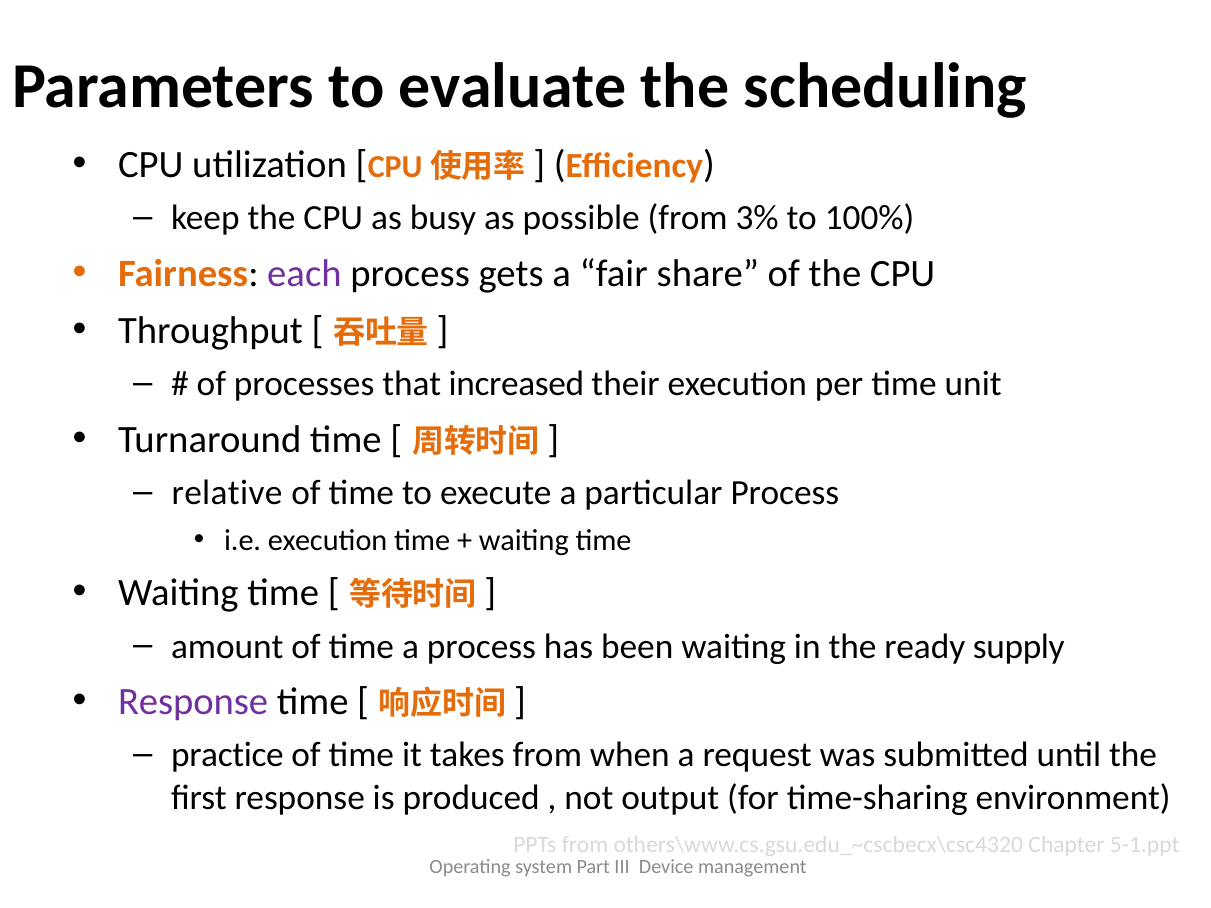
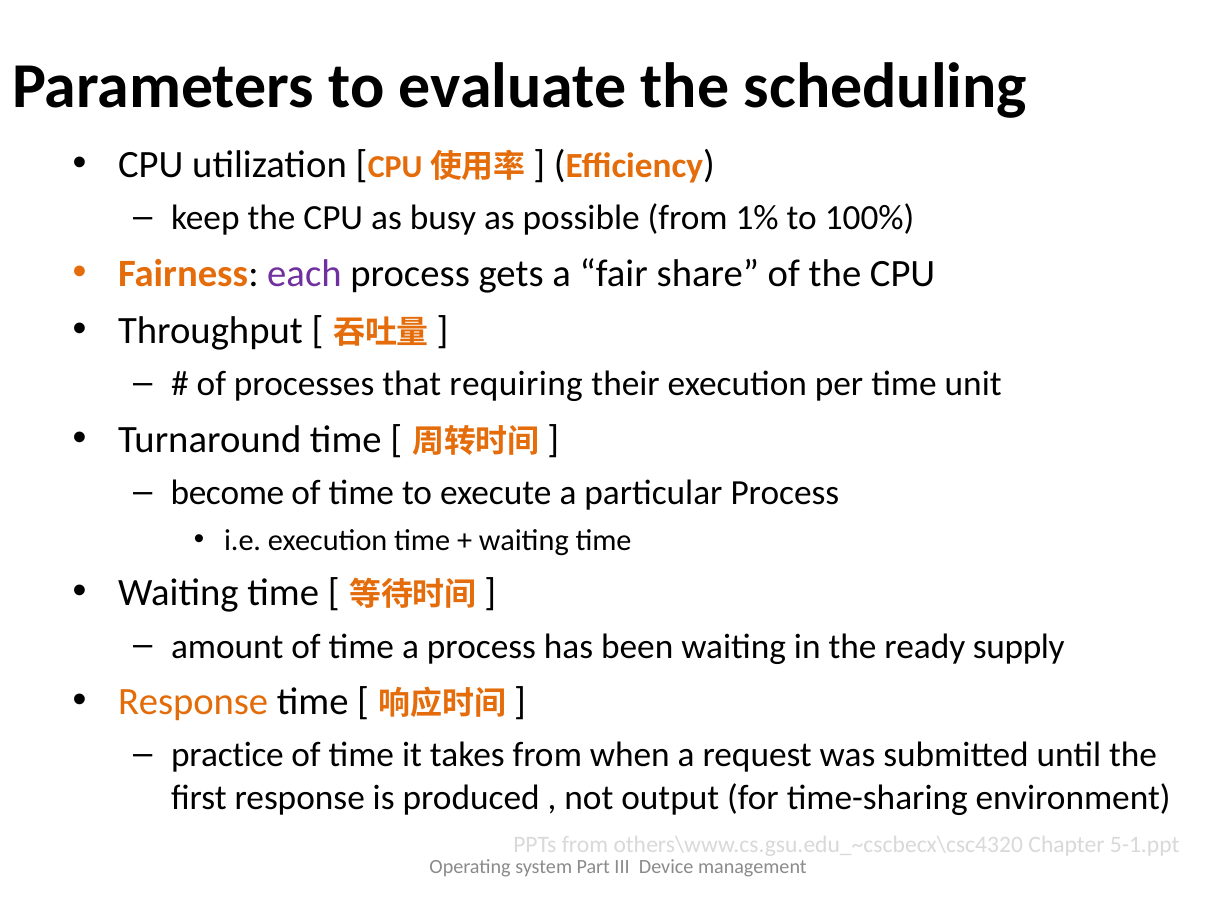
3%: 3% -> 1%
increased: increased -> requiring
relative: relative -> become
Response at (193, 702) colour: purple -> orange
